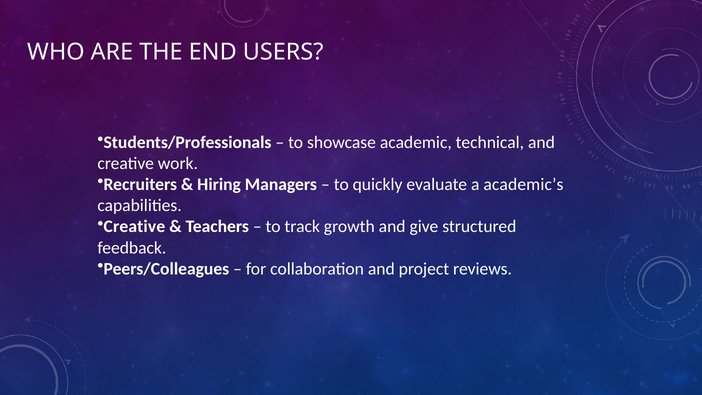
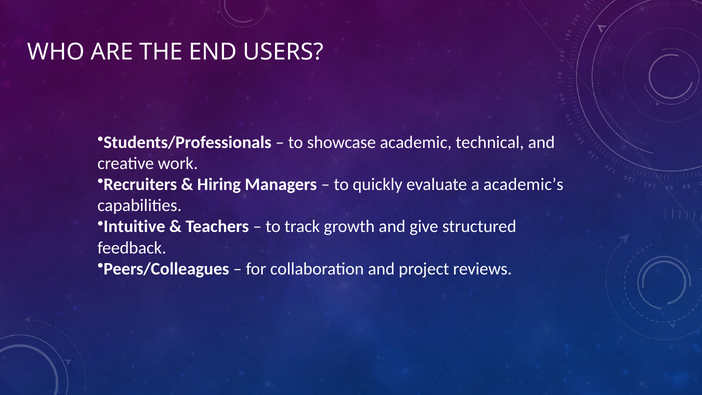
Creative at (134, 227): Creative -> Intuitive
